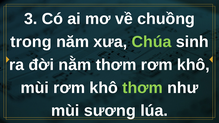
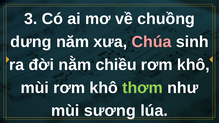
trong: trong -> dưng
Chúa colour: light green -> pink
nằm thơm: thơm -> chiều
